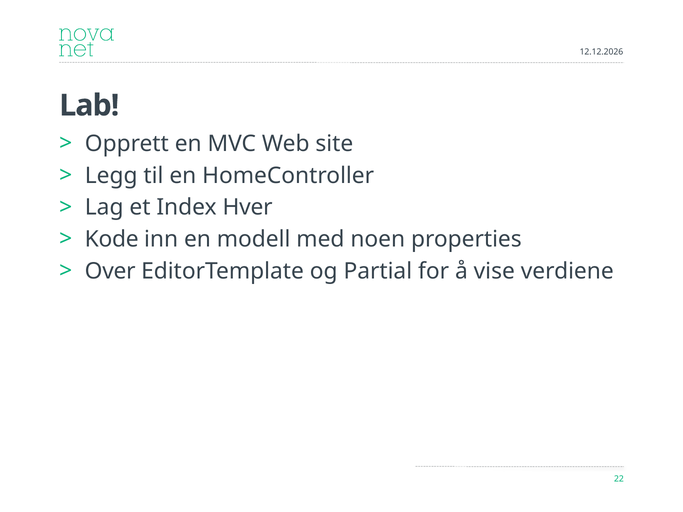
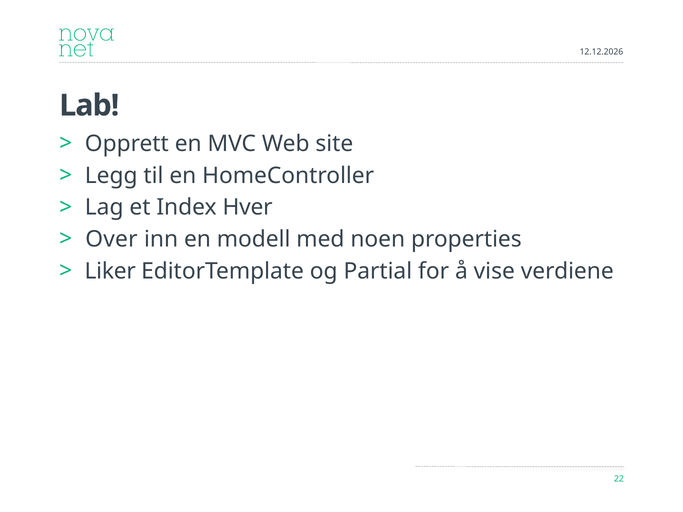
Kode: Kode -> Over
Over: Over -> Liker
